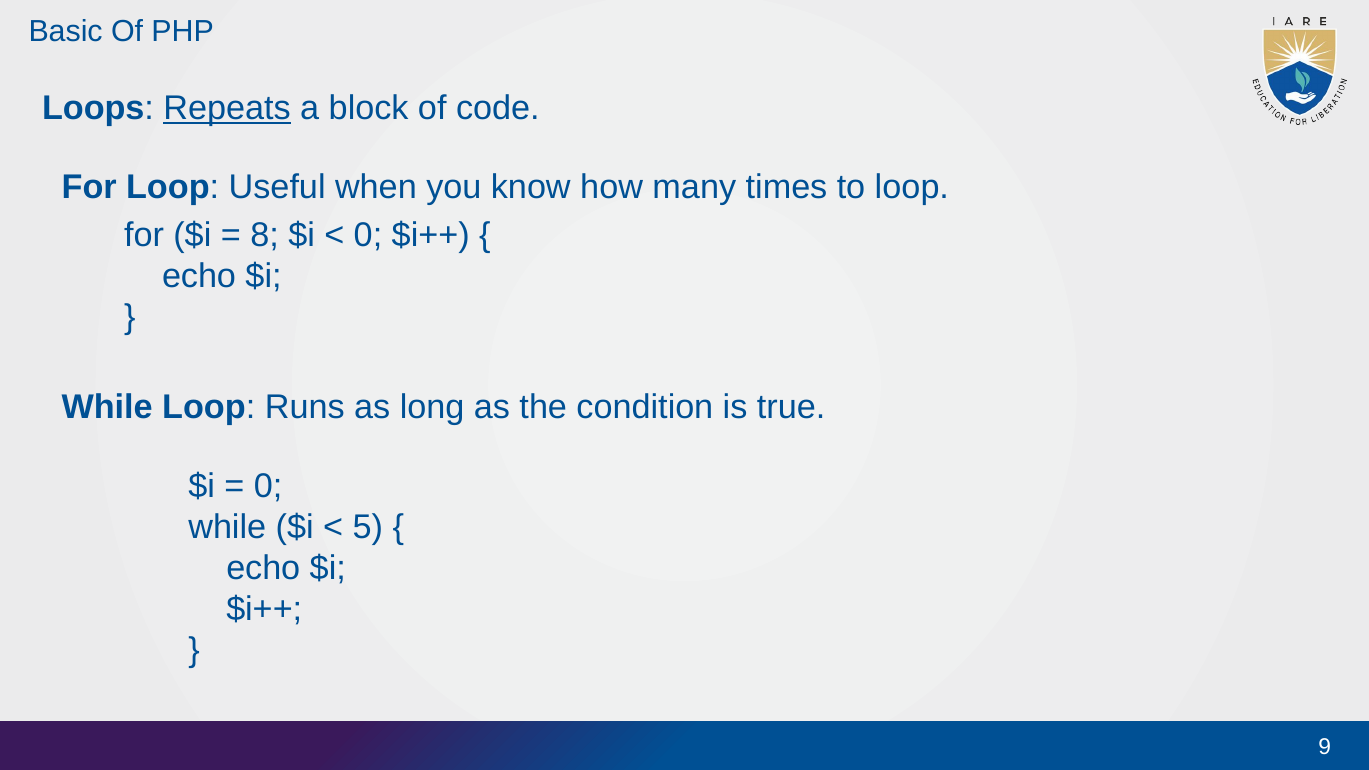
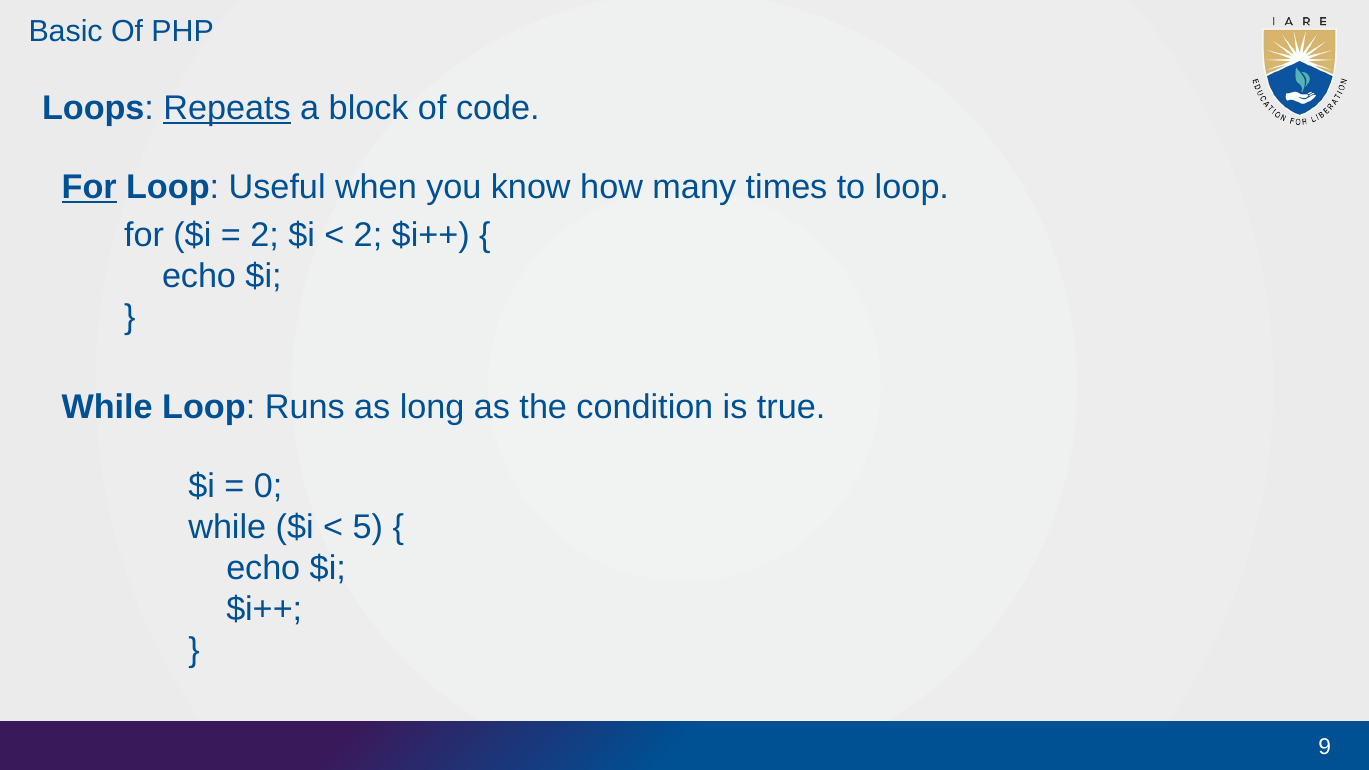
For at (89, 187) underline: none -> present
8 at (265, 235): 8 -> 2
0 at (368, 235): 0 -> 2
